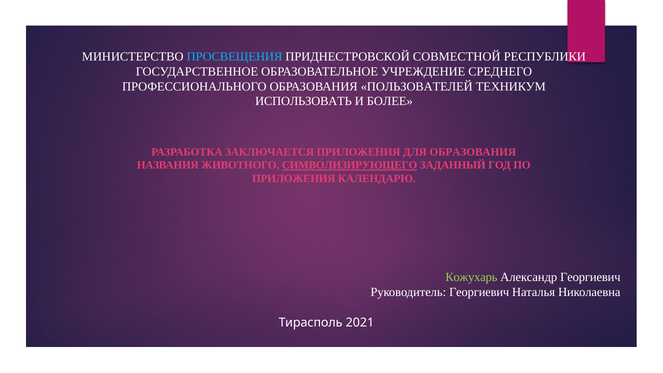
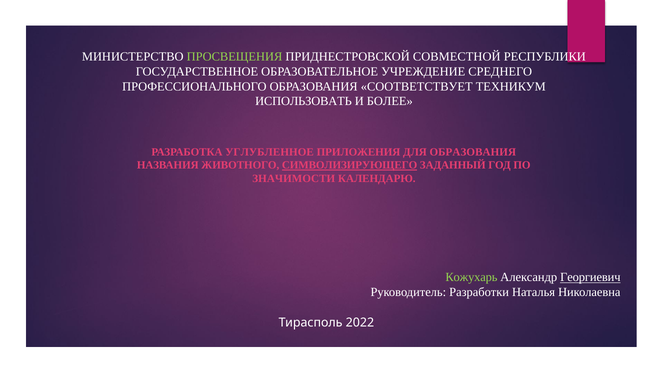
ПРОСВЕЩЕНИЯ colour: light blue -> light green
ПОЛЬЗОВАТЕЛЕЙ: ПОЛЬЗОВАТЕЛЕЙ -> СООТВЕТСТВУЕТ
ЗАКЛЮЧАЕТСЯ: ЗАКЛЮЧАЕТСЯ -> УГЛУБЛЕННОЕ
ПРИЛОЖЕНИЯ at (294, 179): ПРИЛОЖЕНИЯ -> ЗНАЧИМОСТИ
Георгиевич at (590, 277) underline: none -> present
Руководитель Георгиевич: Георгиевич -> Разработки
2021: 2021 -> 2022
